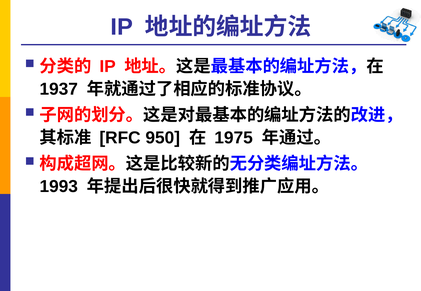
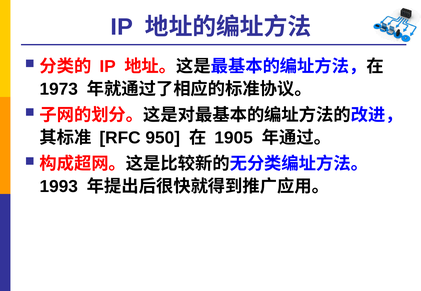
1937: 1937 -> 1973
1975: 1975 -> 1905
